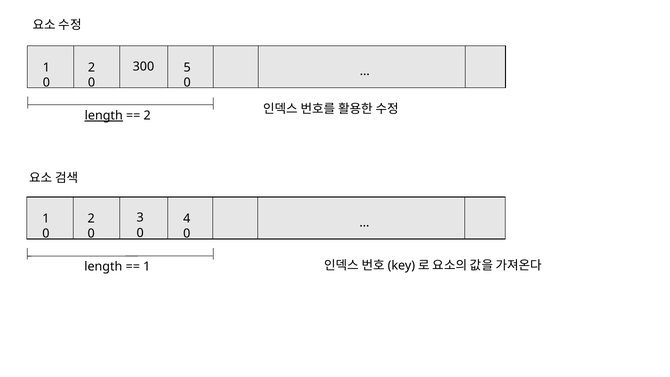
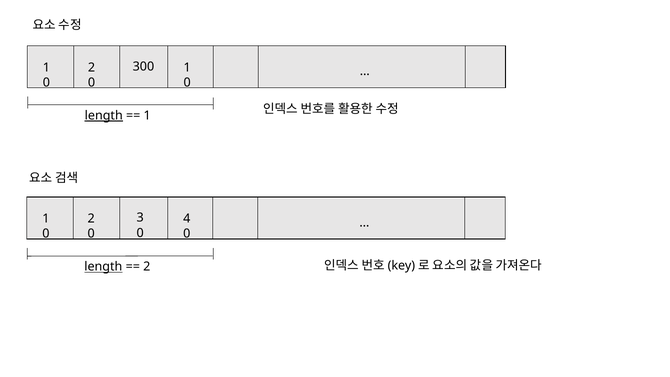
300 5: 5 -> 1
2 at (147, 115): 2 -> 1
length at (103, 267) underline: none -> present
1 at (147, 267): 1 -> 2
